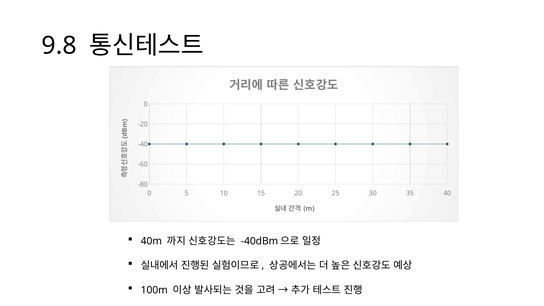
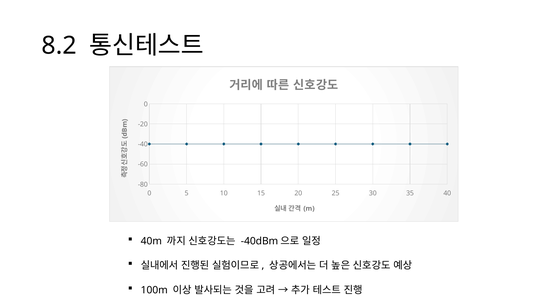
9.8: 9.8 -> 8.2
